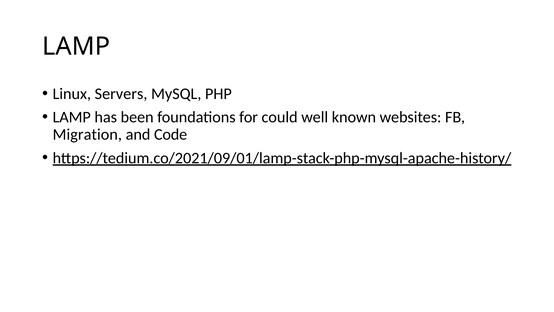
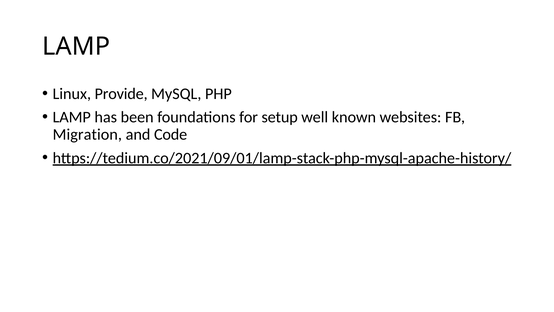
Servers: Servers -> Provide
could: could -> setup
